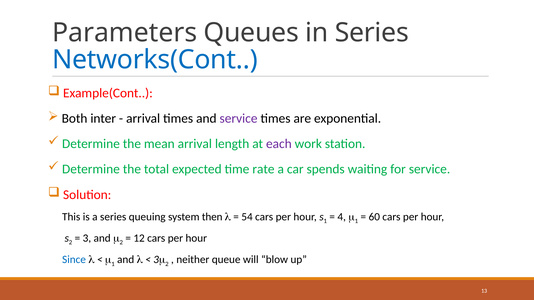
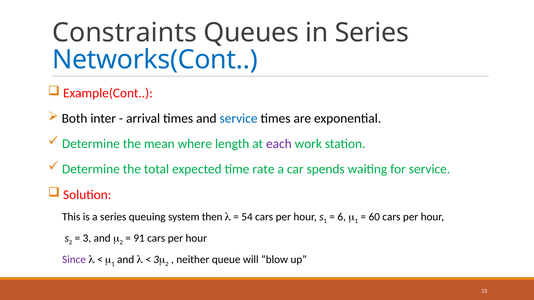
Parameters: Parameters -> Constraints
service at (239, 119) colour: purple -> blue
mean arrival: arrival -> where
4: 4 -> 6
12: 12 -> 91
Since colour: blue -> purple
